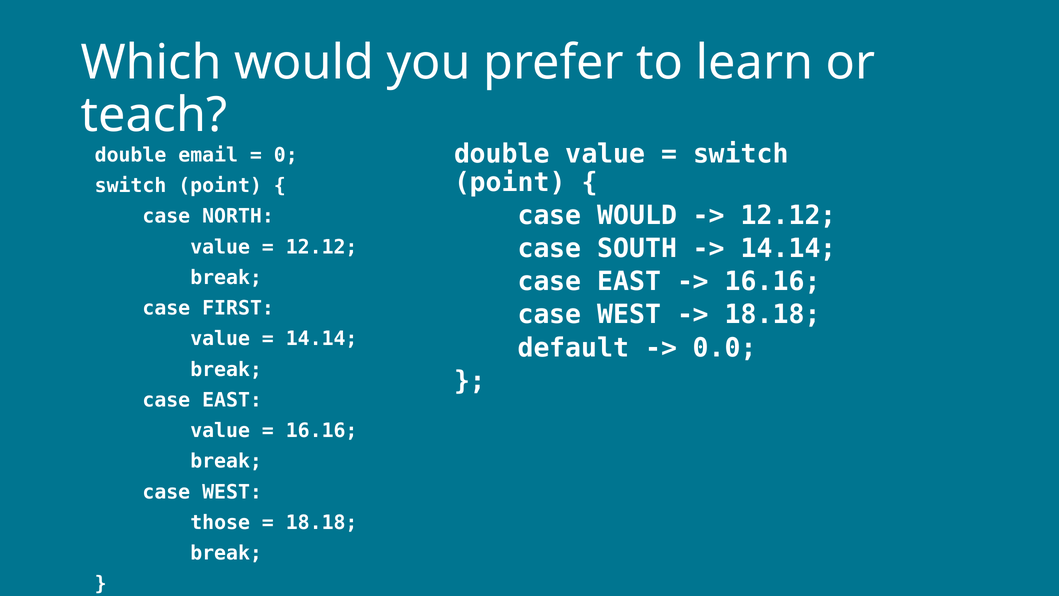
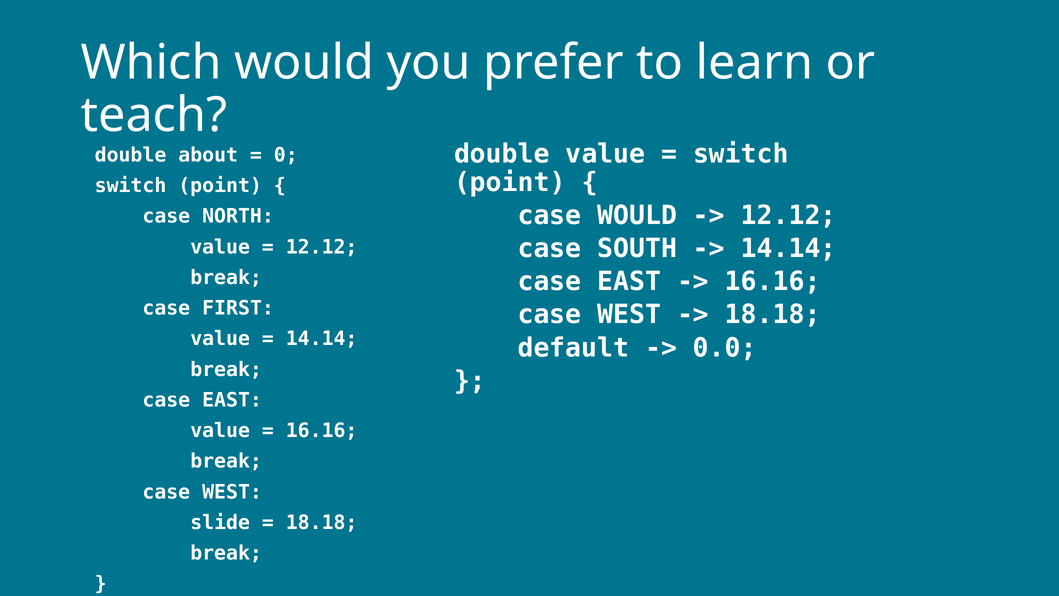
email: email -> about
those: those -> slide
